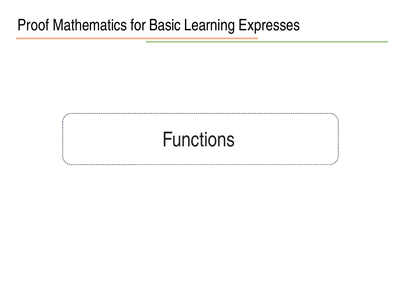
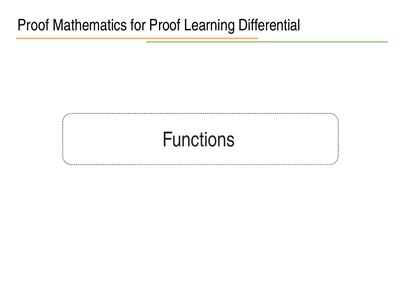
for Basic: Basic -> Proof
Expresses: Expresses -> Differential
